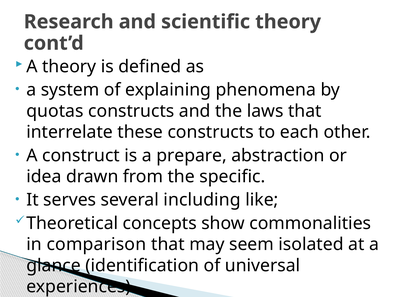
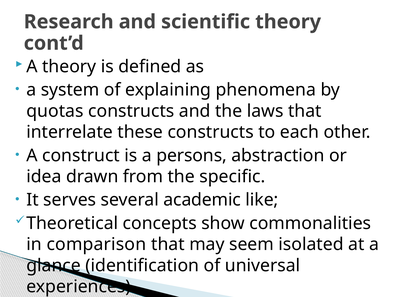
prepare: prepare -> persons
including: including -> academic
